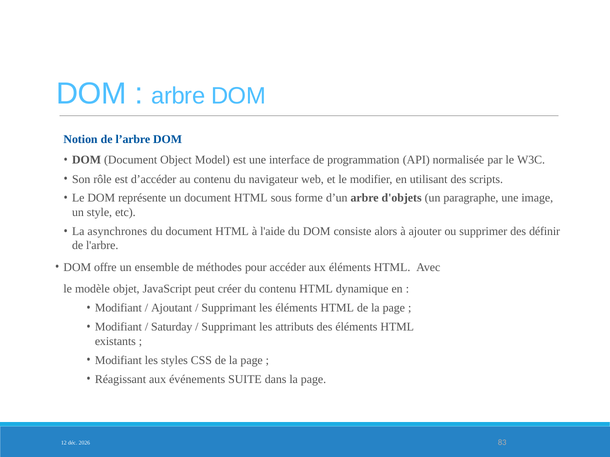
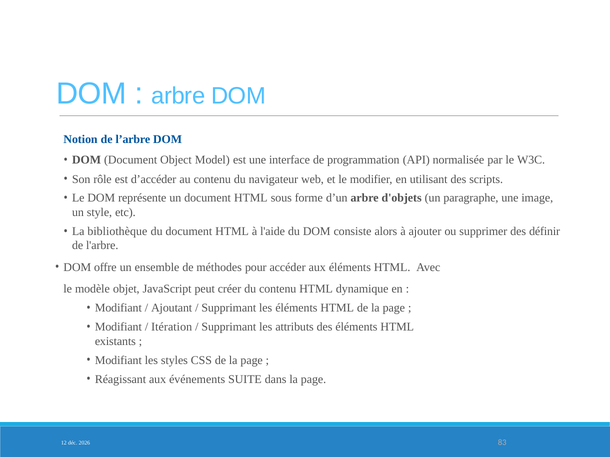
asynchrones: asynchrones -> bibliothèque
Saturday: Saturday -> Itération
